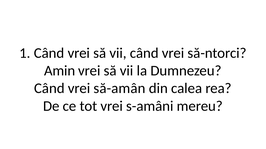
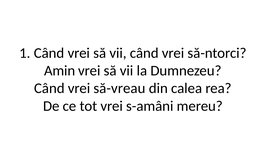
să-amân: să-amân -> să-vreau
